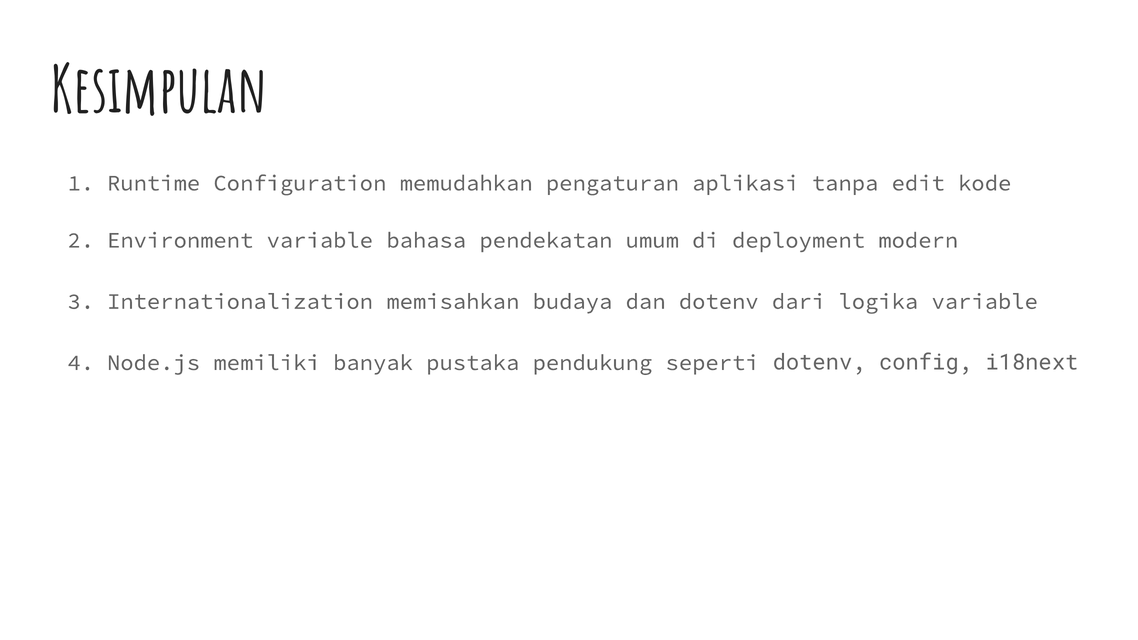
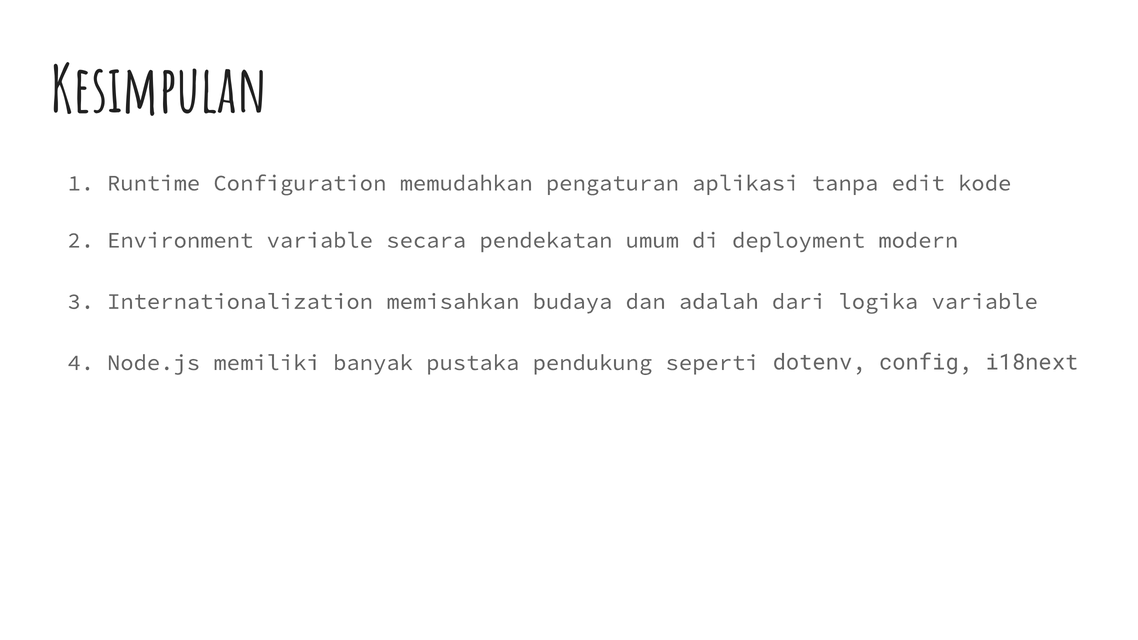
bahasa: bahasa -> secara
dan dotenv: dotenv -> adalah
